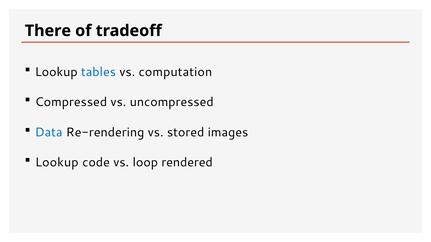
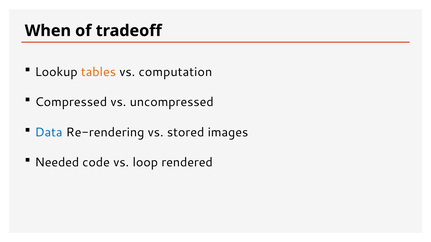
There: There -> When
tables colour: blue -> orange
Lookup at (57, 163): Lookup -> Needed
